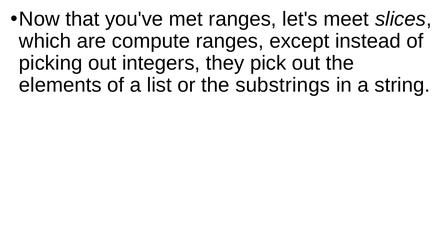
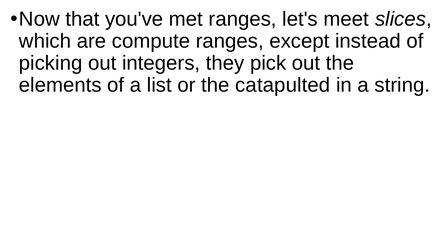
substrings: substrings -> catapulted
